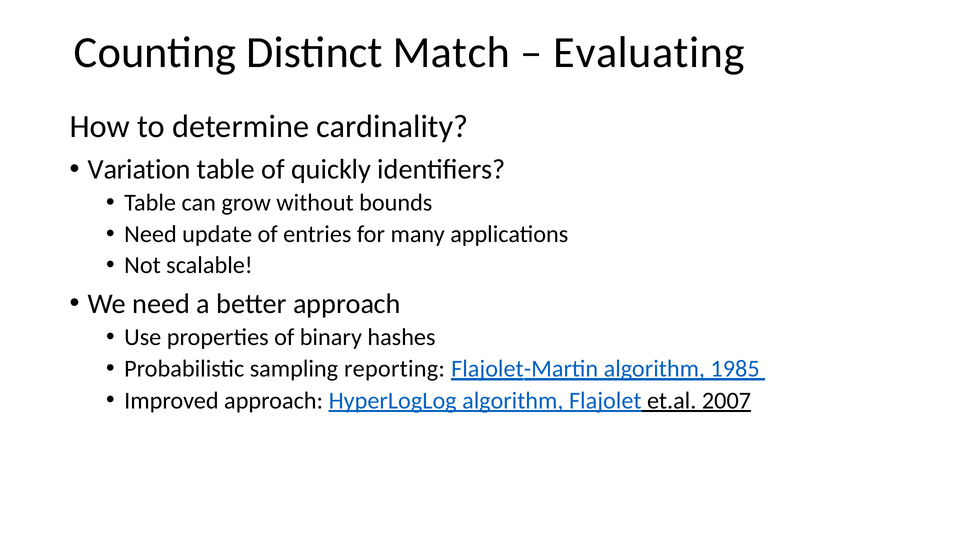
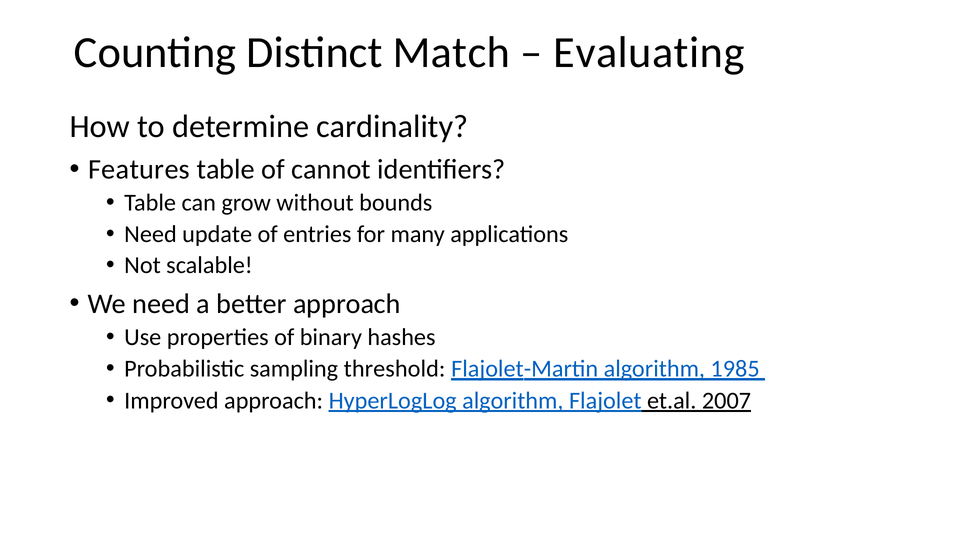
Variation: Variation -> Features
quickly: quickly -> cannot
reporting: reporting -> threshold
